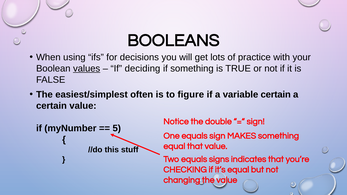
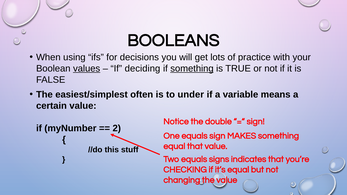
something at (192, 69) underline: none -> present
figure: figure -> under
variable certain: certain -> means
5: 5 -> 2
